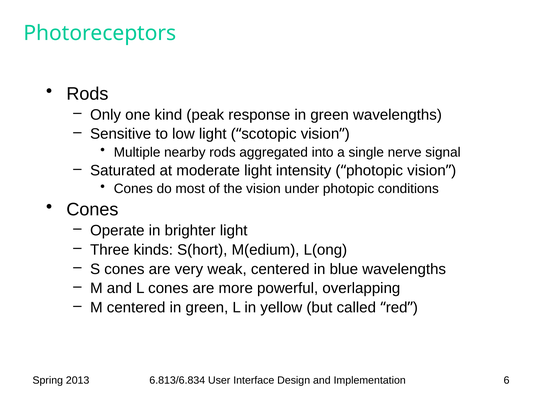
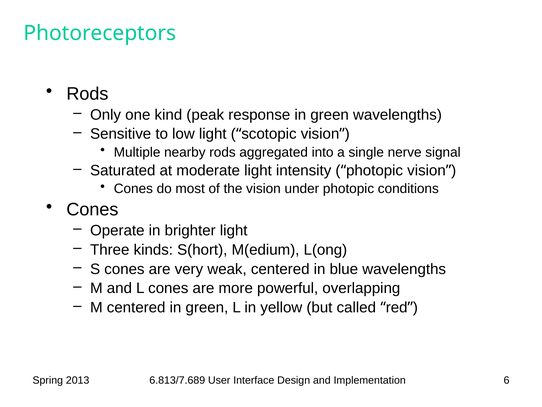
6.813/6.834: 6.813/6.834 -> 6.813/7.689
